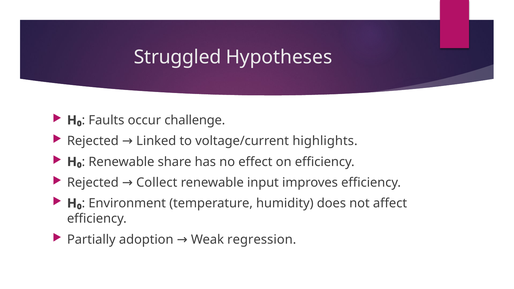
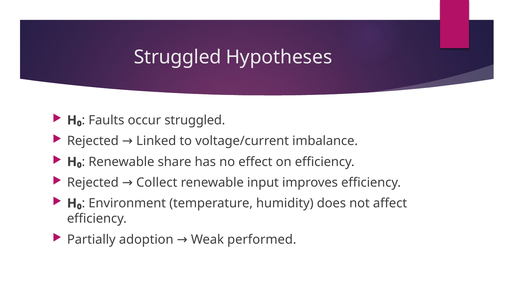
occur challenge: challenge -> struggled
highlights: highlights -> imbalance
regression: regression -> performed
